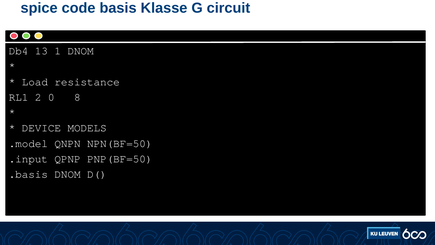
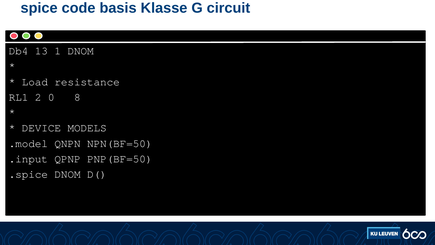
.basis: .basis -> .spice
